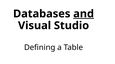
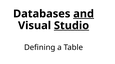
Studio underline: none -> present
